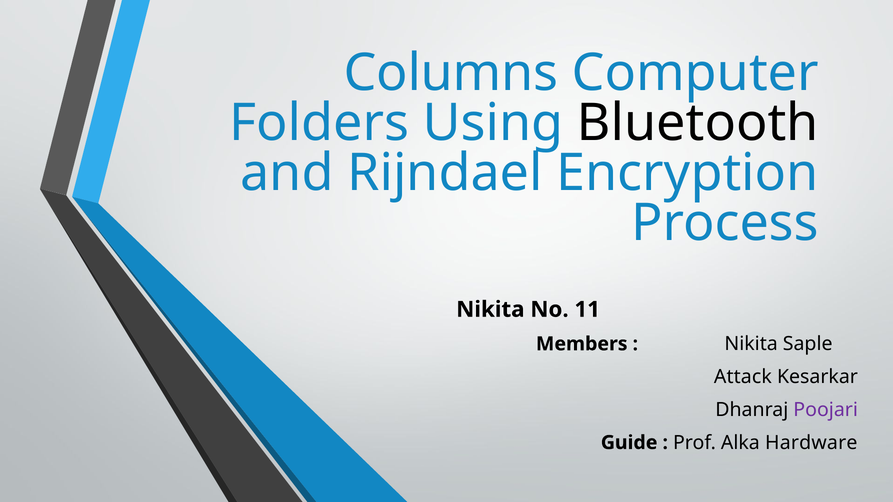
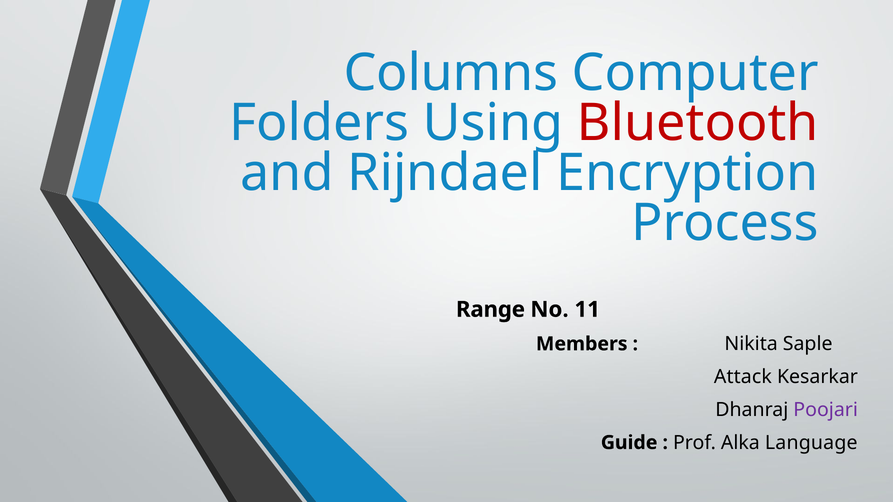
Bluetooth colour: black -> red
Nikita at (490, 310): Nikita -> Range
Hardware: Hardware -> Language
